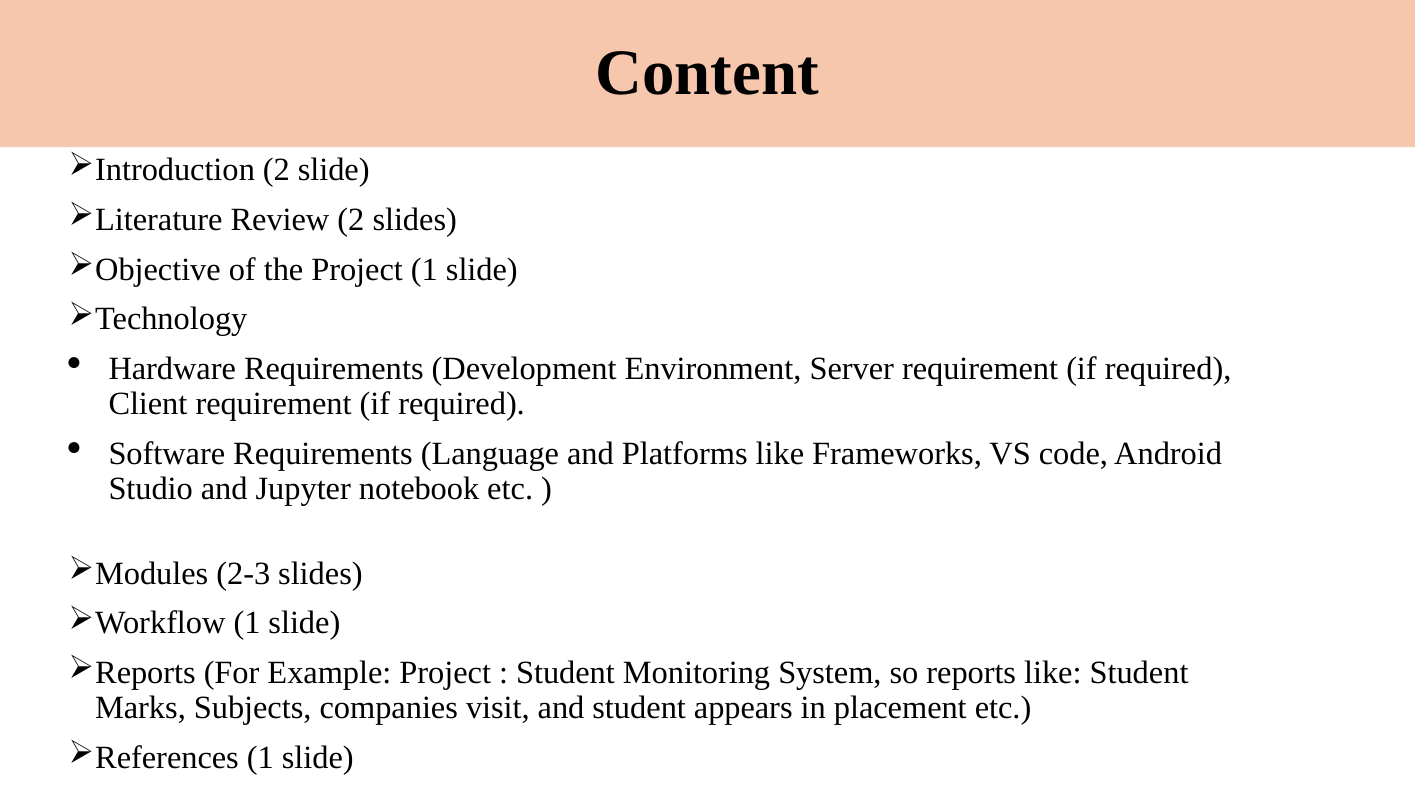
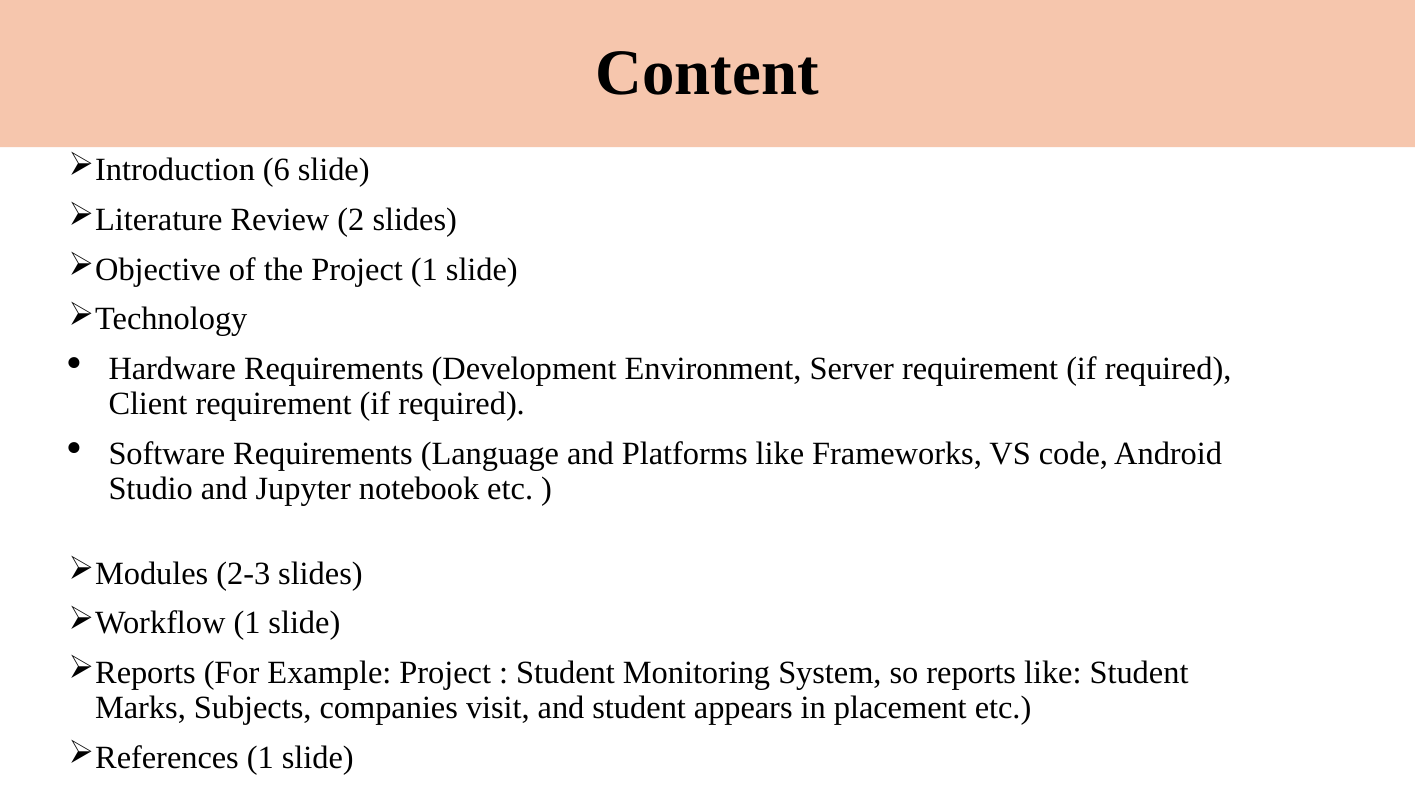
2 at (276, 170): 2 -> 6
